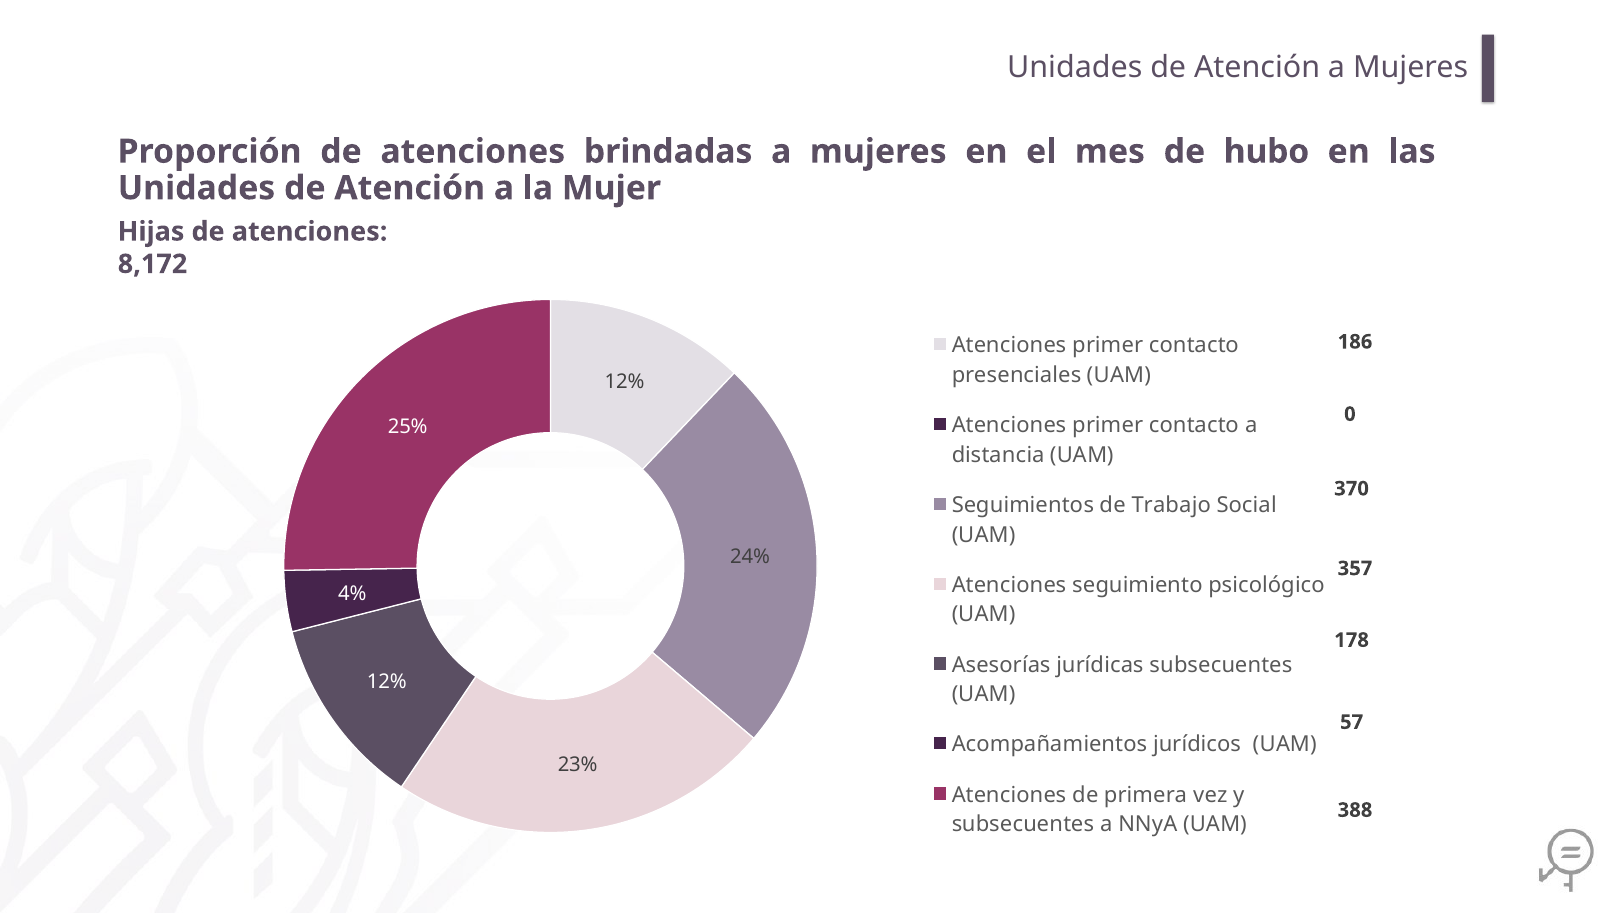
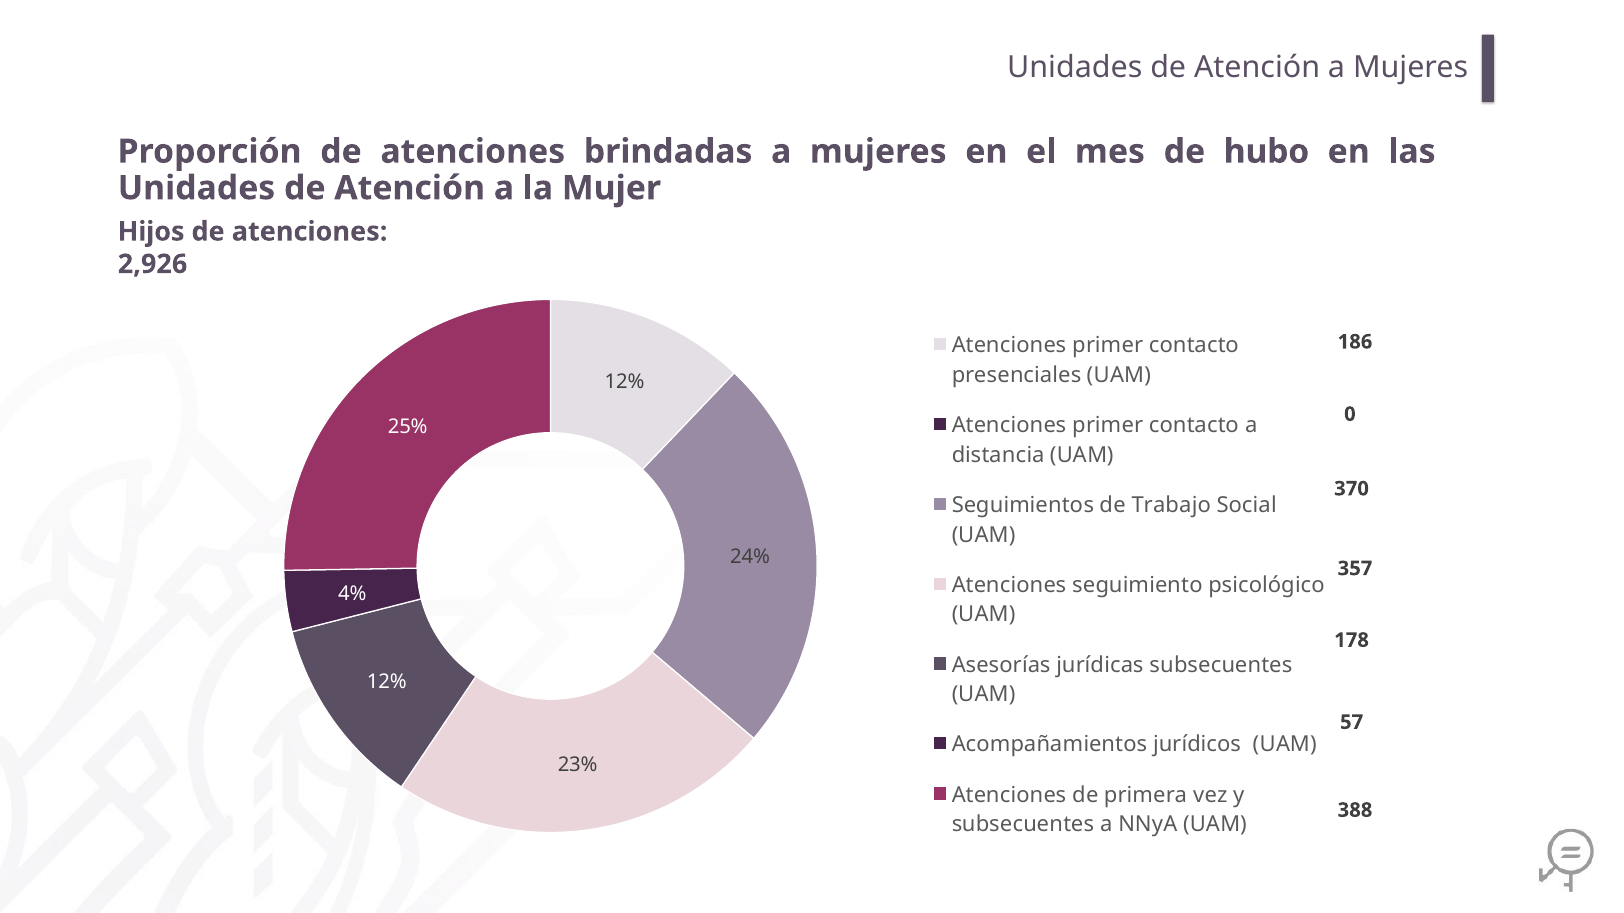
Hijas: Hijas -> Hijos
8,172: 8,172 -> 2,926
